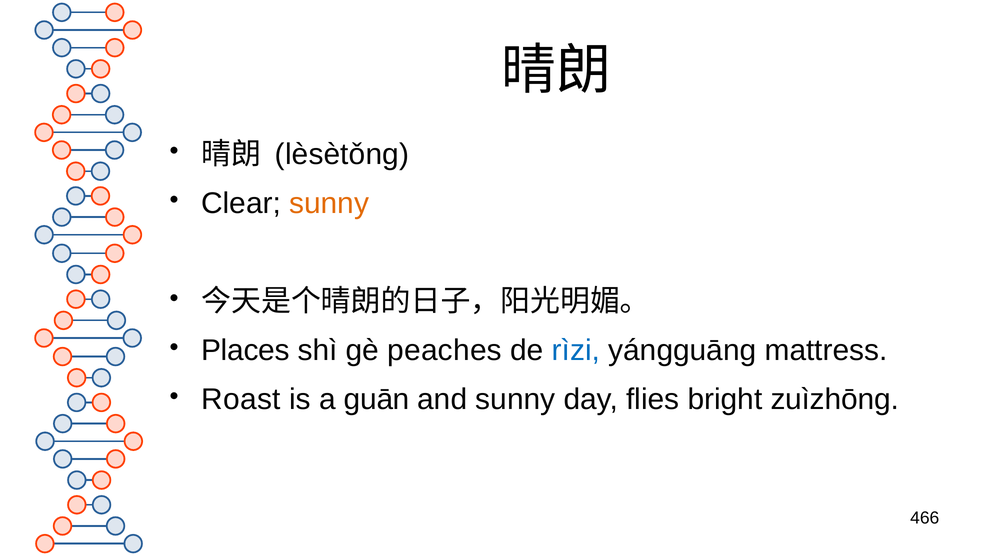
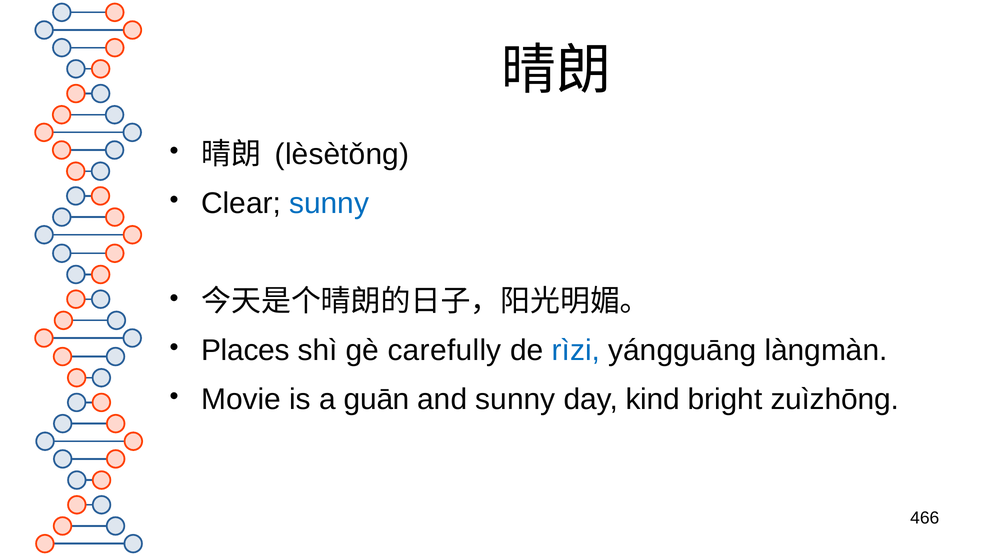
sunny at (329, 203) colour: orange -> blue
peaches: peaches -> carefully
mattress: mattress -> làngmàn
Roast: Roast -> Movie
flies: flies -> kind
